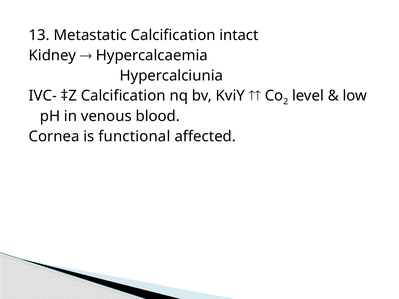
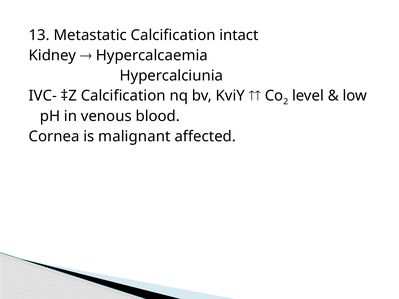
functional: functional -> malignant
